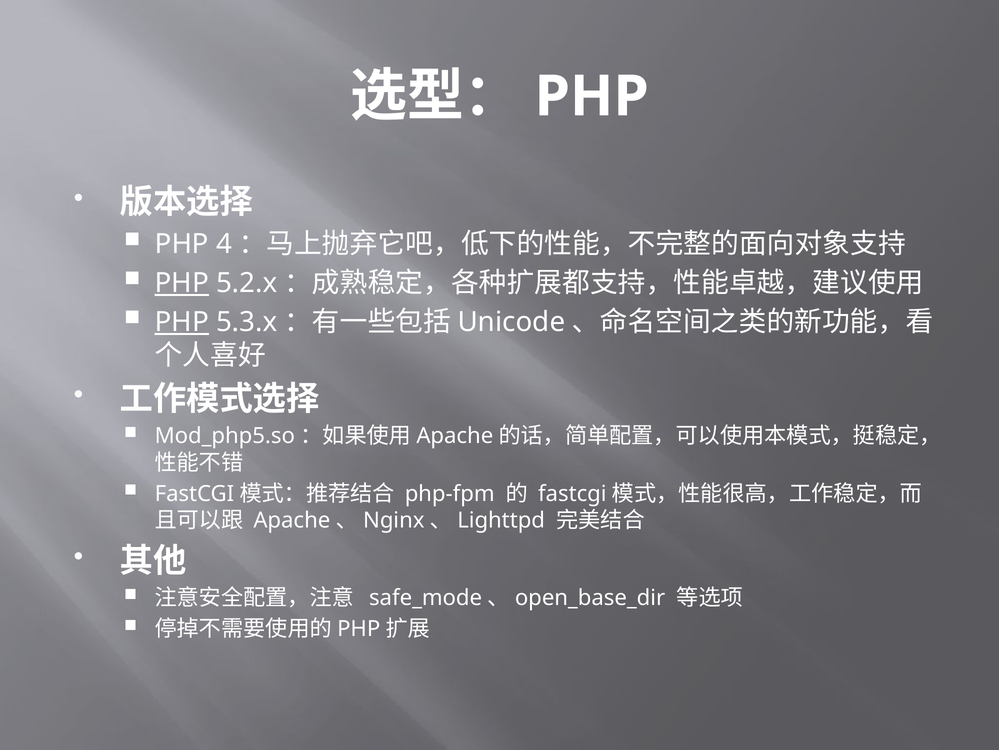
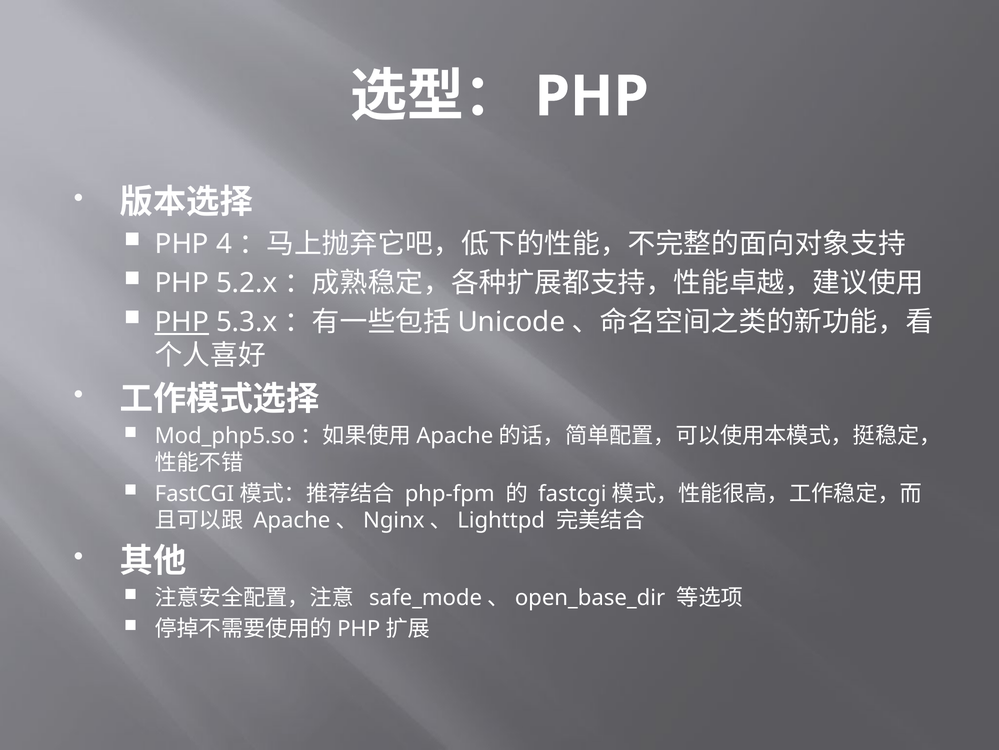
PHP at (182, 283) underline: present -> none
